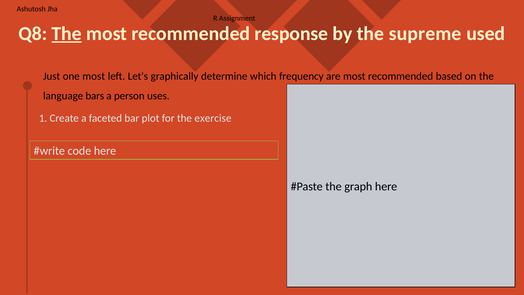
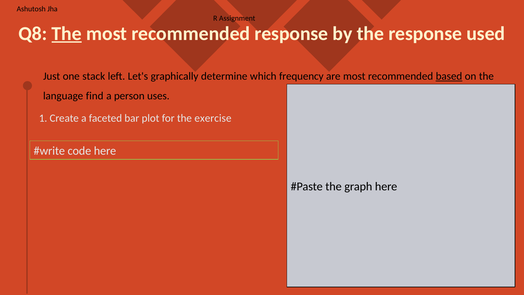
the supreme: supreme -> response
one most: most -> stack
based underline: none -> present
bars: bars -> find
